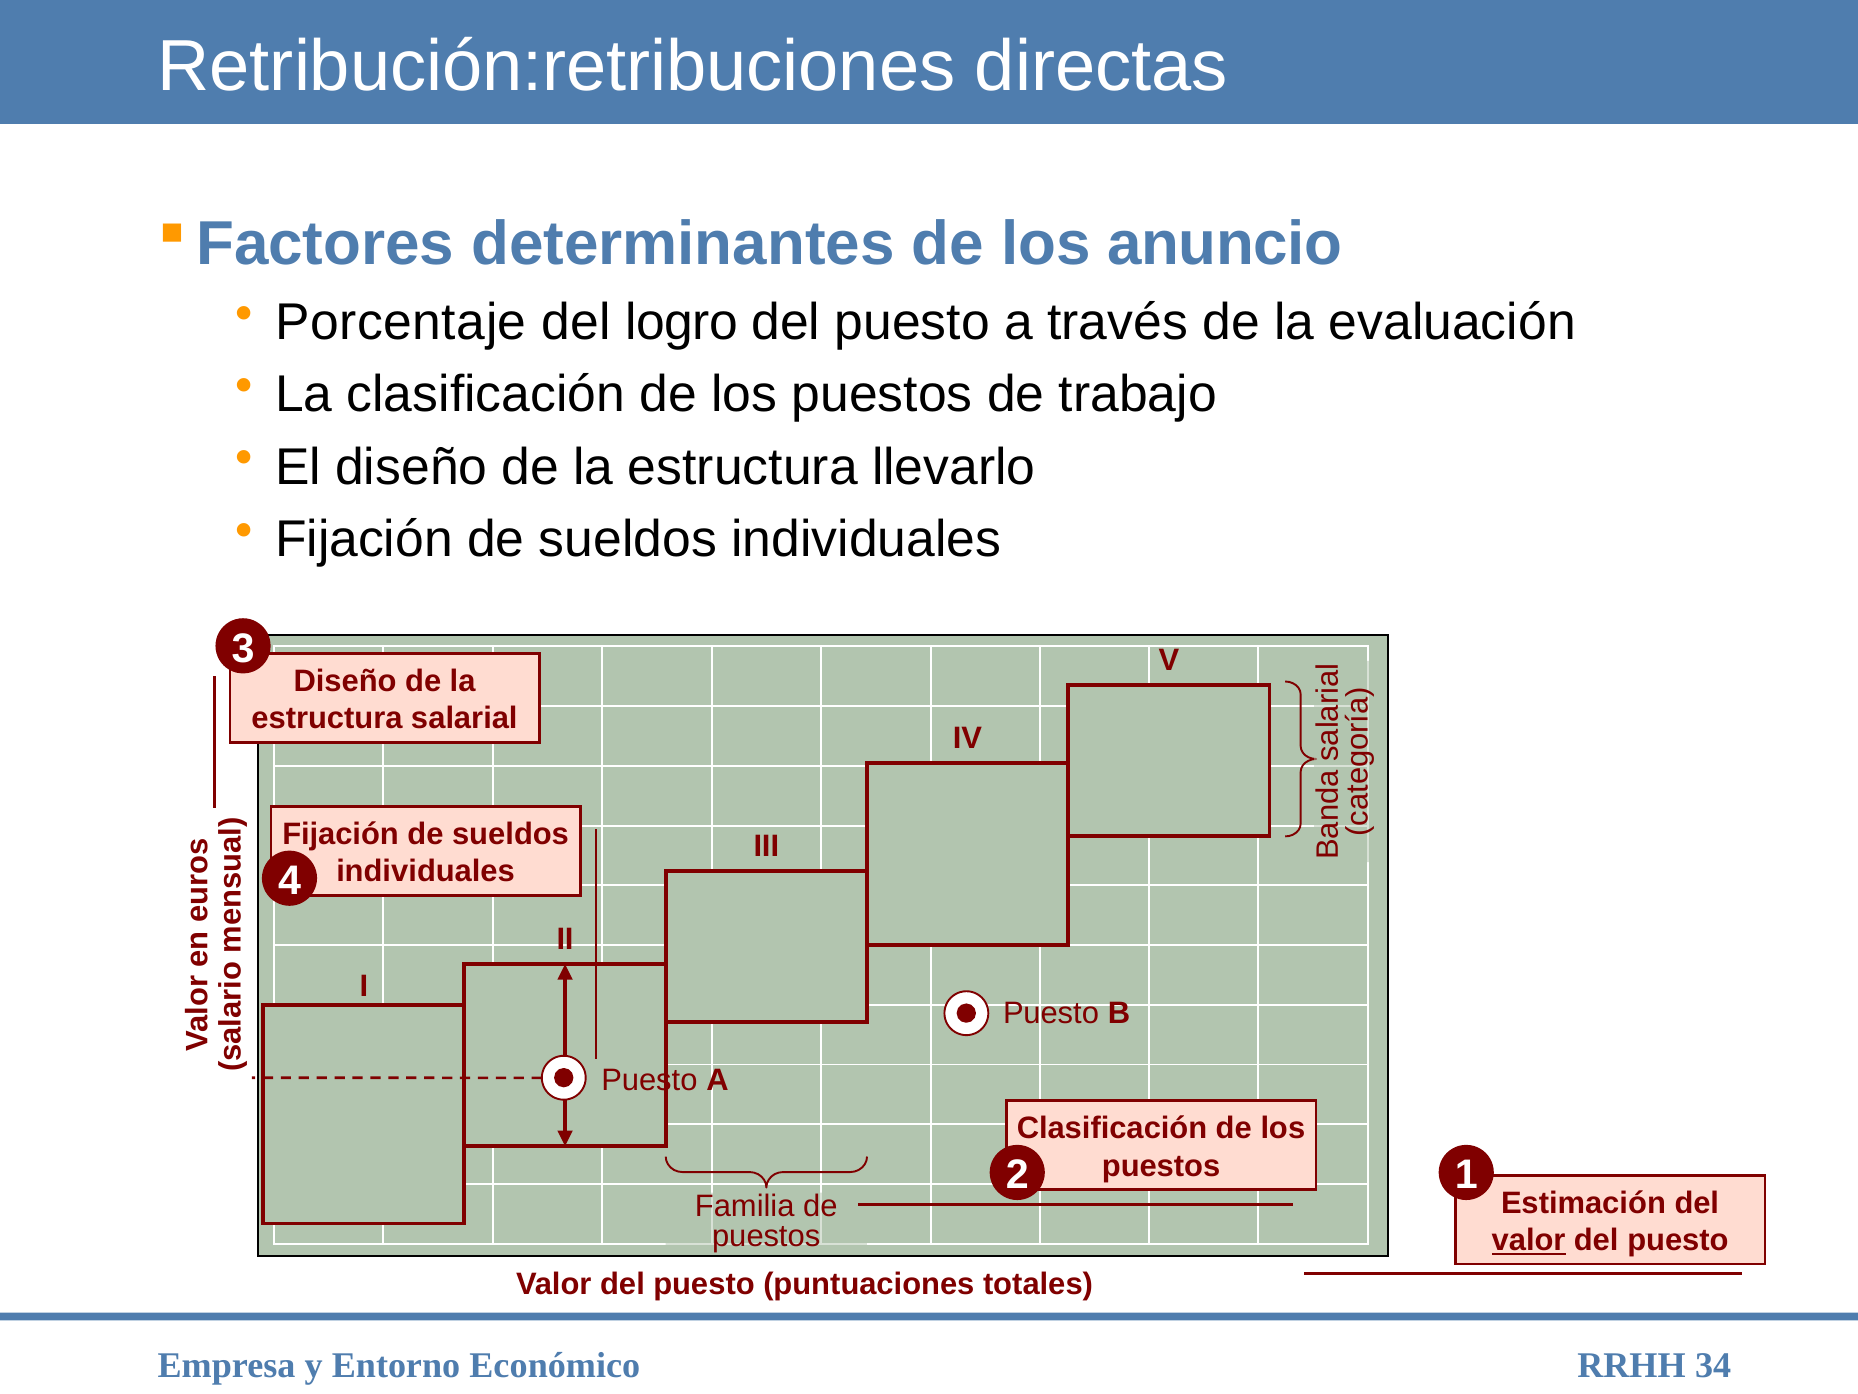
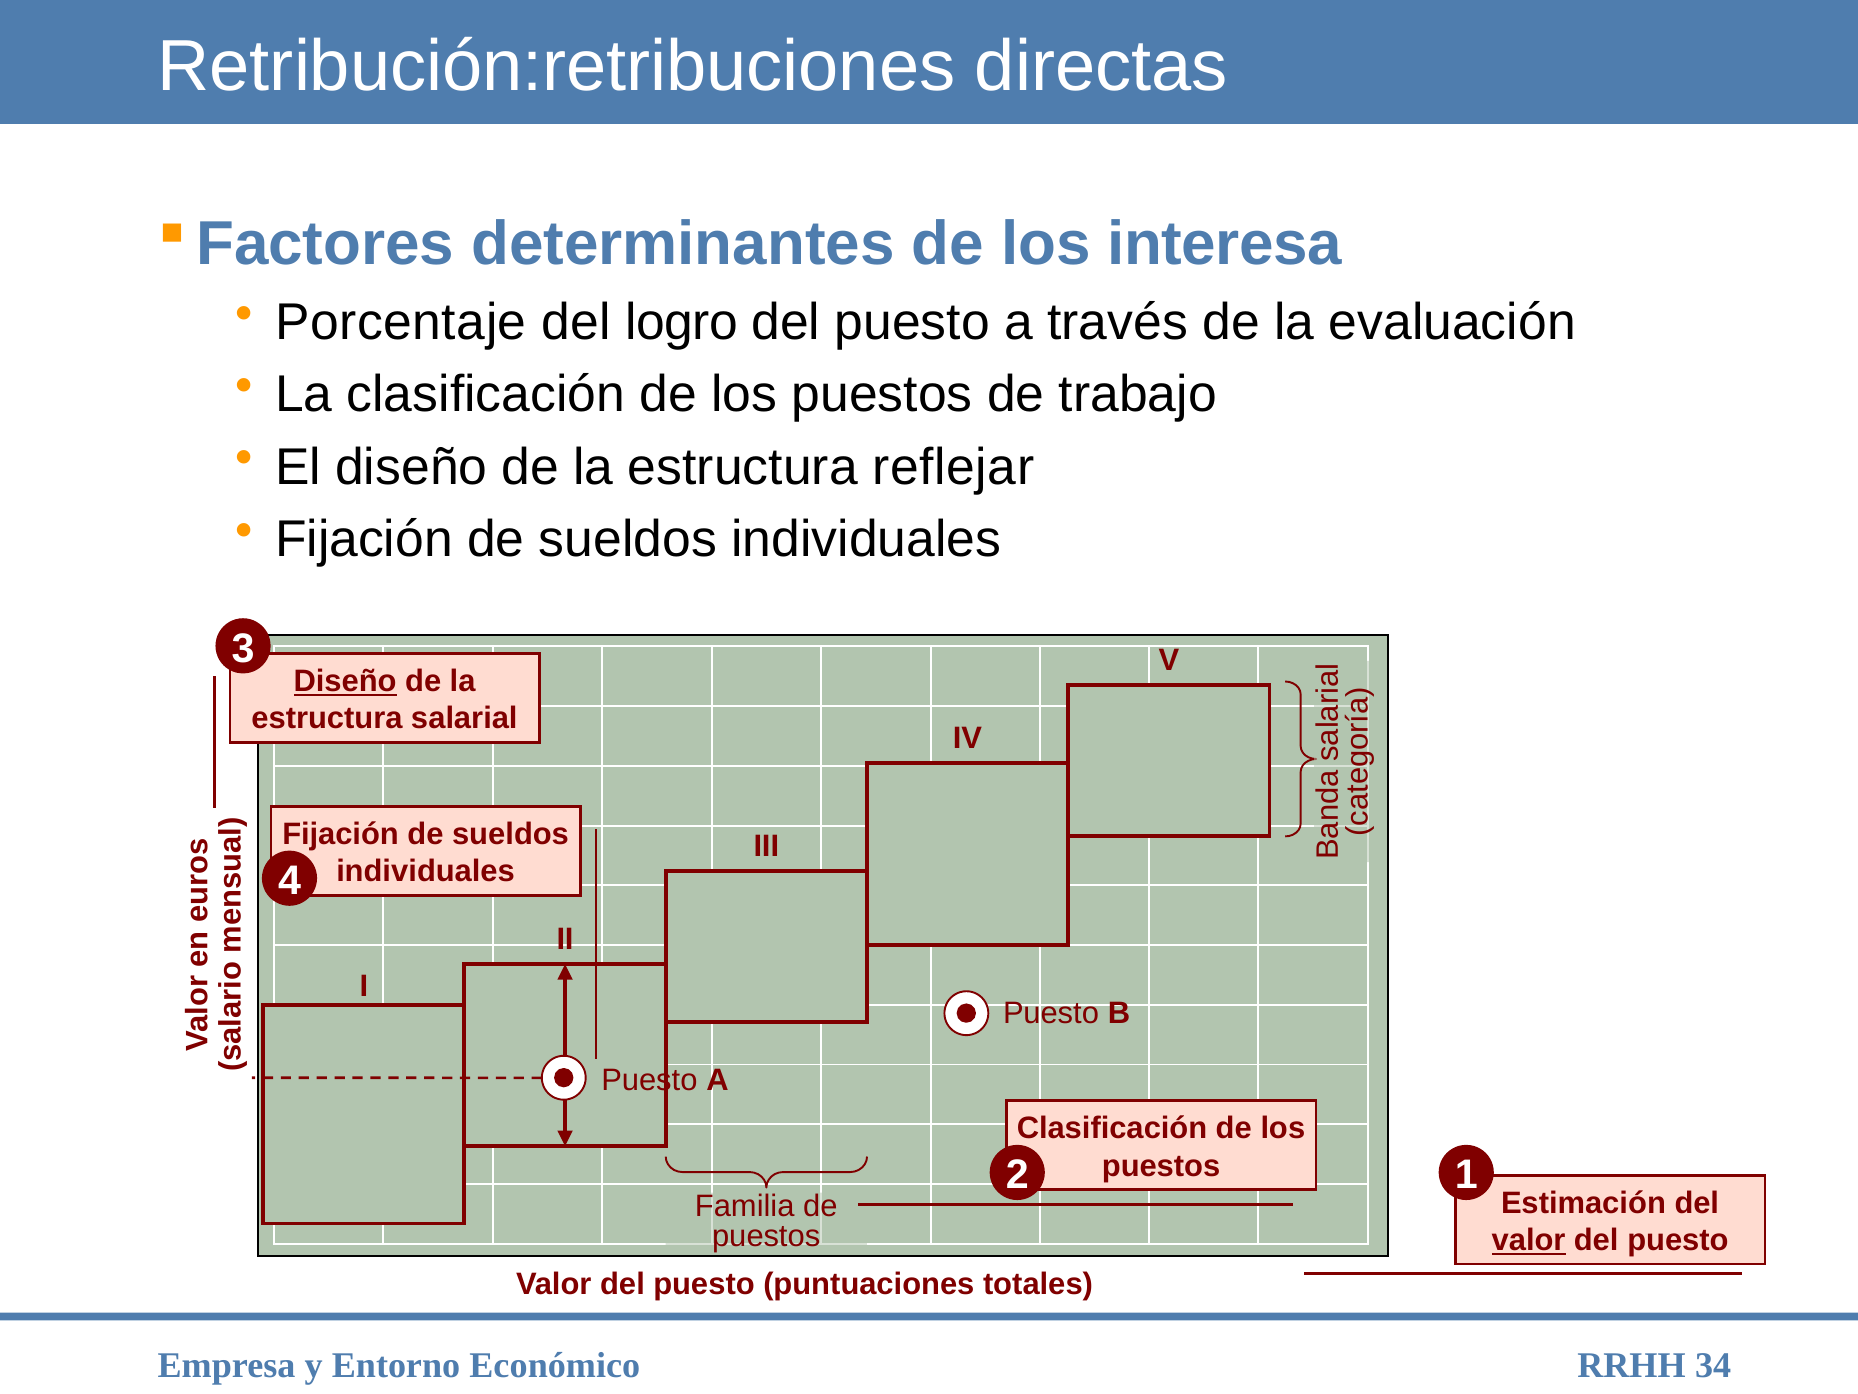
anuncio: anuncio -> interesa
llevarlo: llevarlo -> reflejar
Diseño at (345, 681) underline: none -> present
